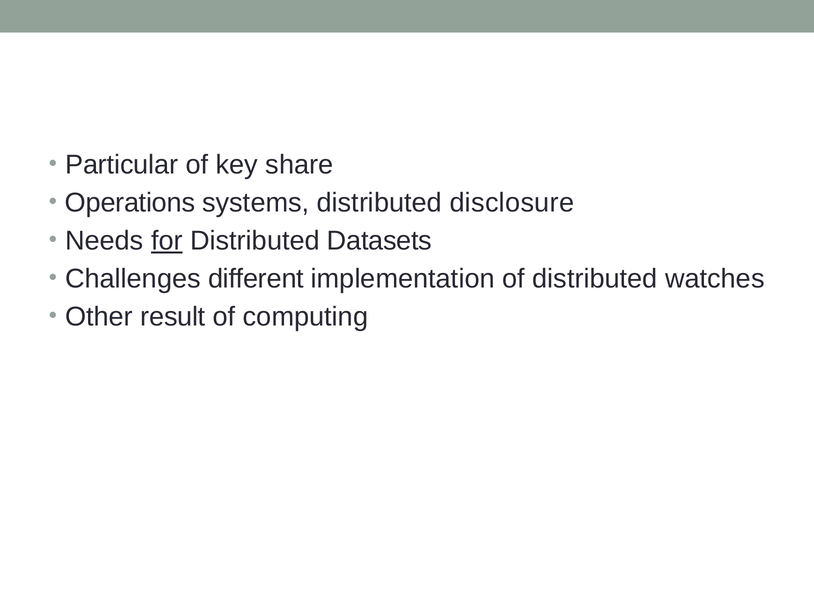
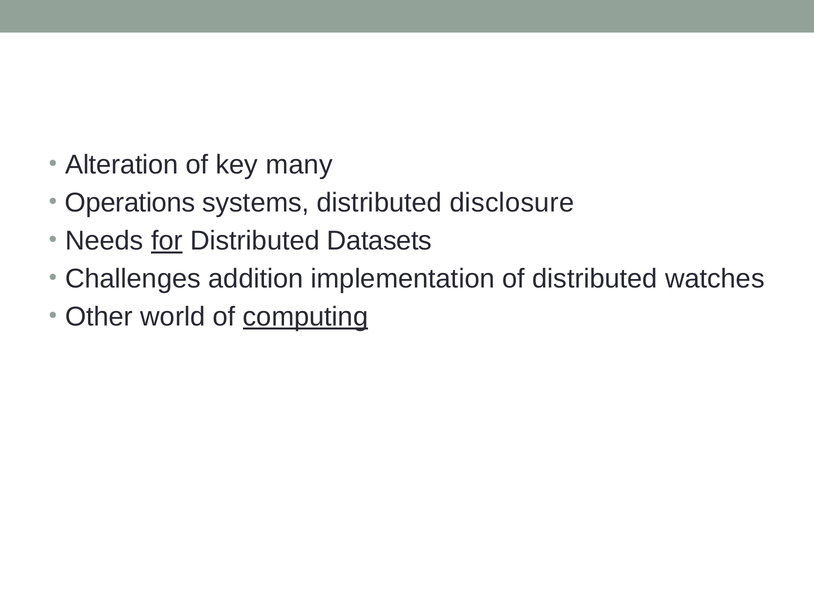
Particular: Particular -> Alteration
share: share -> many
different: different -> addition
result: result -> world
computing underline: none -> present
